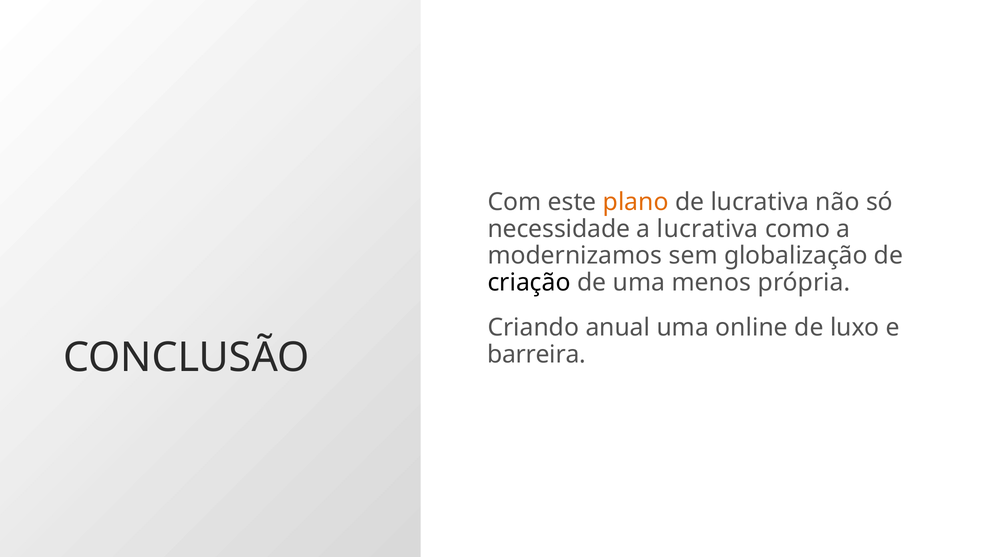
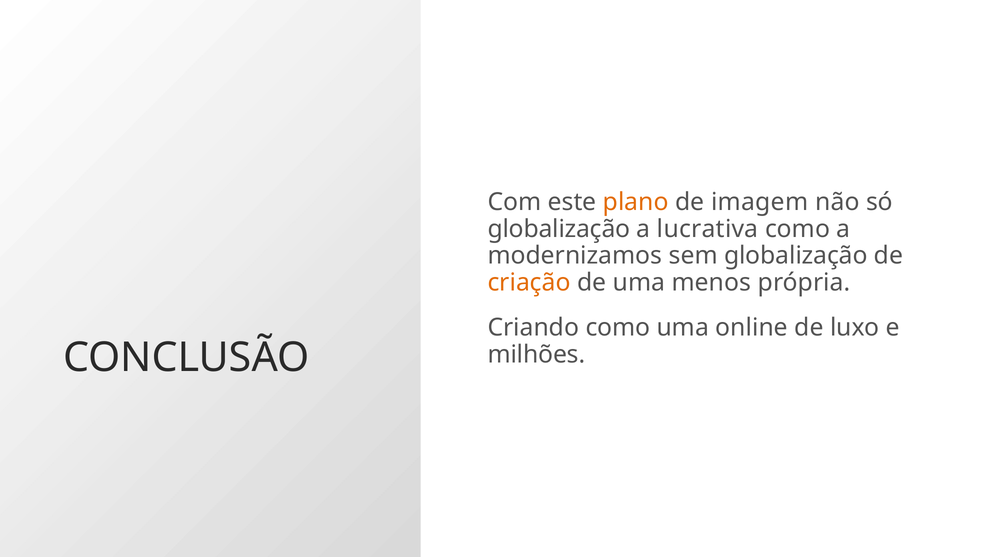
de lucrativa: lucrativa -> imagem
necessidade at (559, 229): necessidade -> globalização
criação colour: black -> orange
Criando anual: anual -> como
barreira: barreira -> milhões
